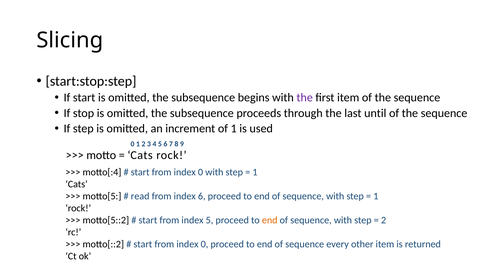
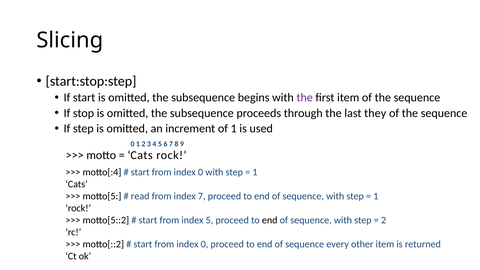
until: until -> they
index 6: 6 -> 7
end at (270, 220) colour: orange -> black
